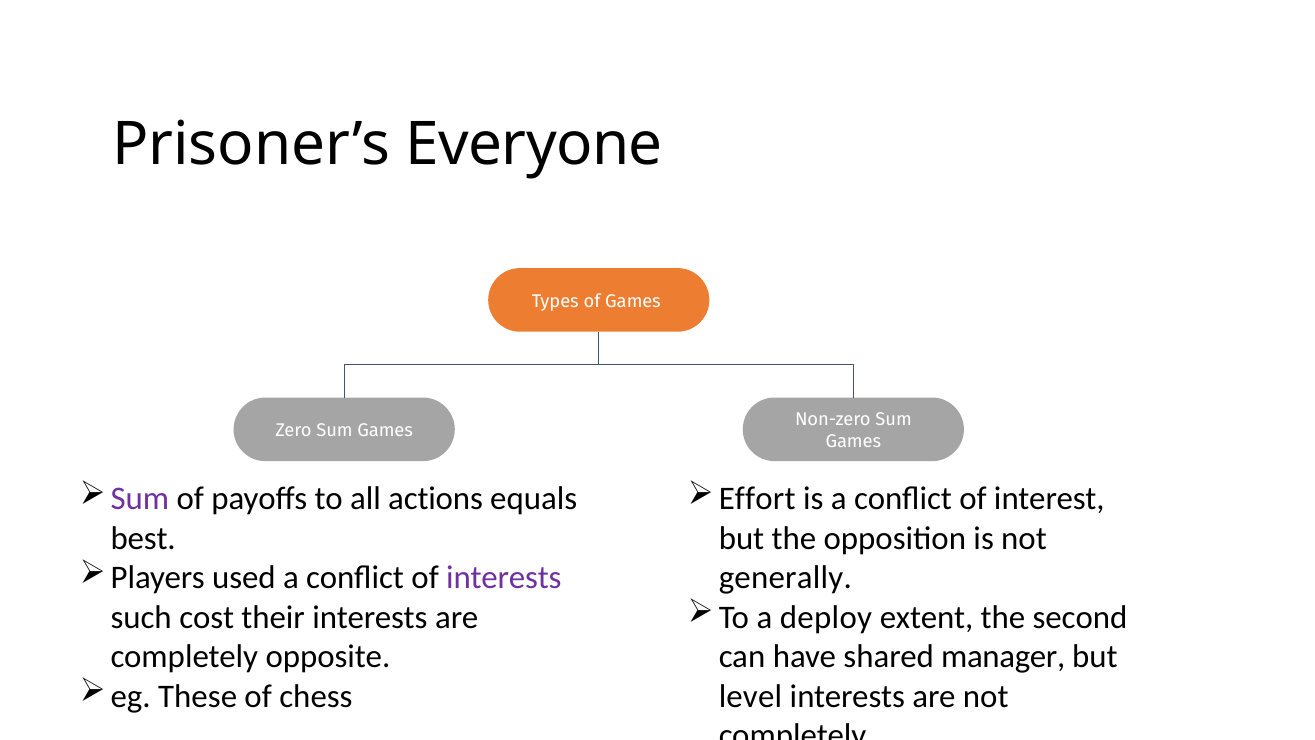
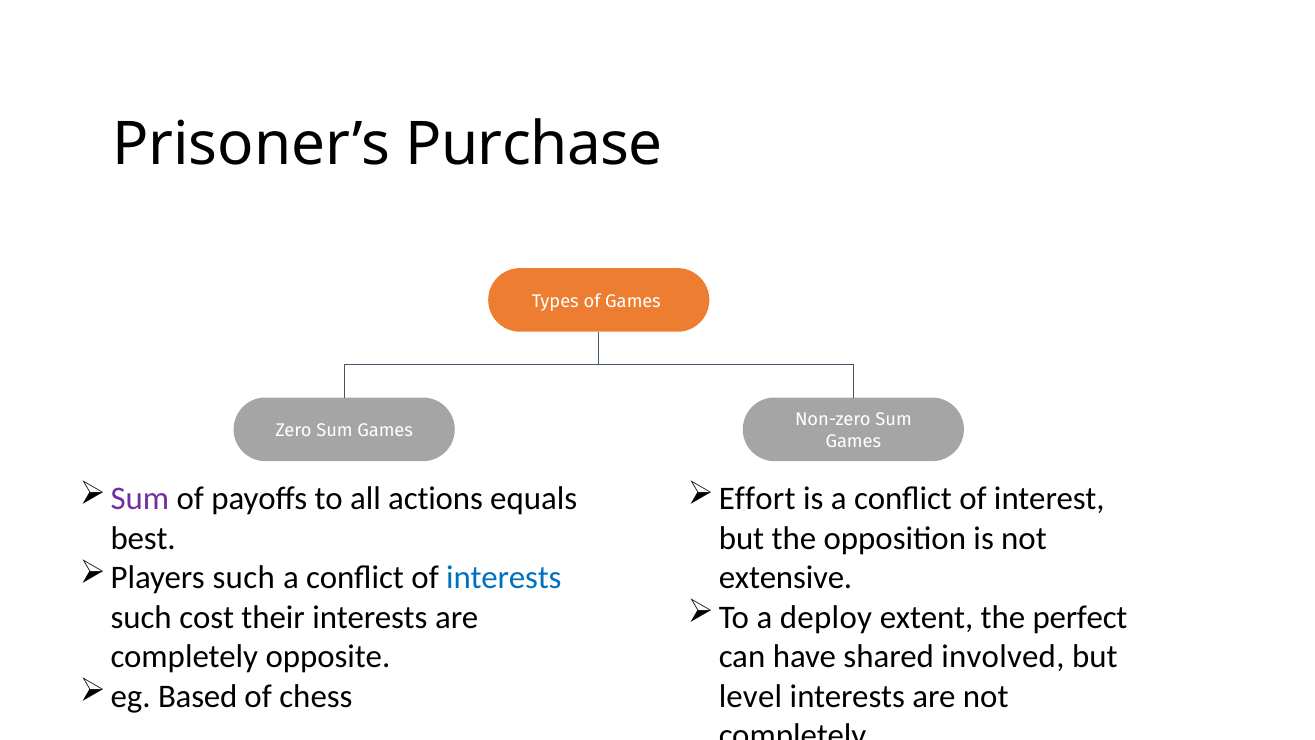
Everyone: Everyone -> Purchase
Players used: used -> such
interests at (504, 578) colour: purple -> blue
generally: generally -> extensive
second: second -> perfect
manager: manager -> involved
These: These -> Based
